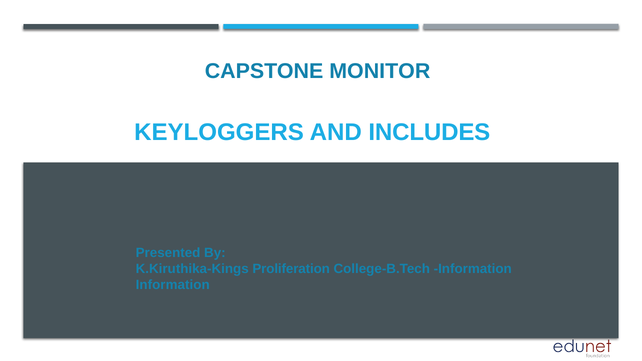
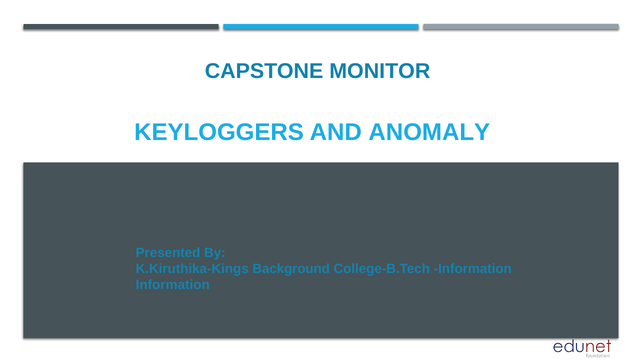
INCLUDES: INCLUDES -> ANOMALY
Proliferation: Proliferation -> Background
